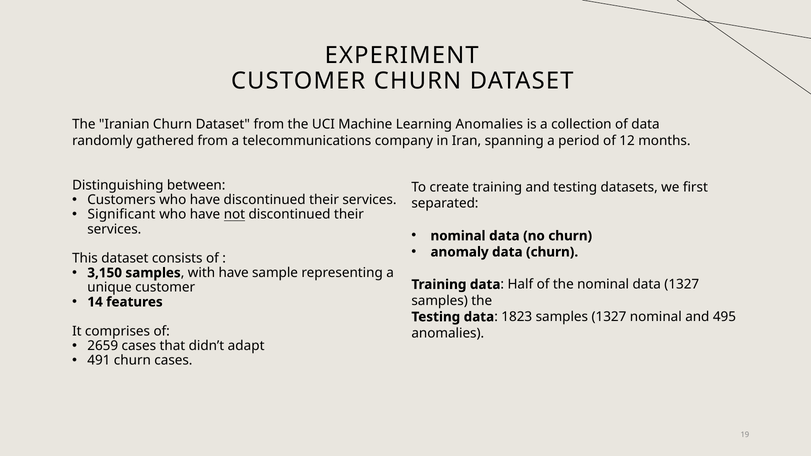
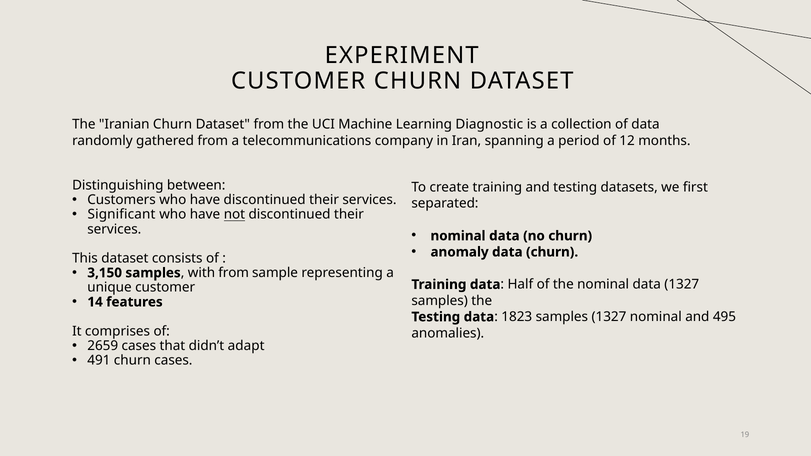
Learning Anomalies: Anomalies -> Diagnostic
with have: have -> from
